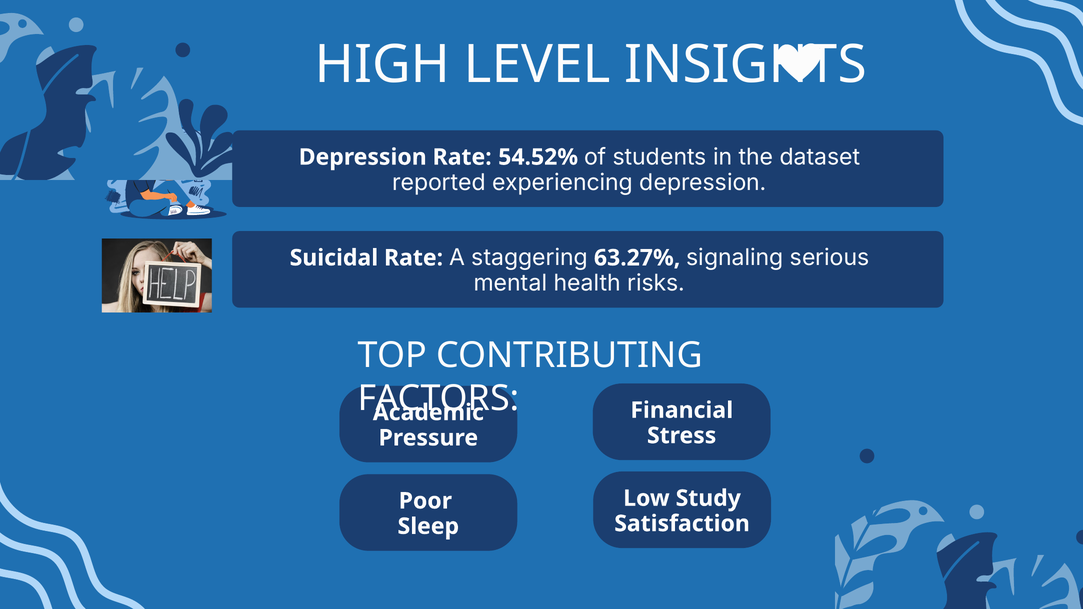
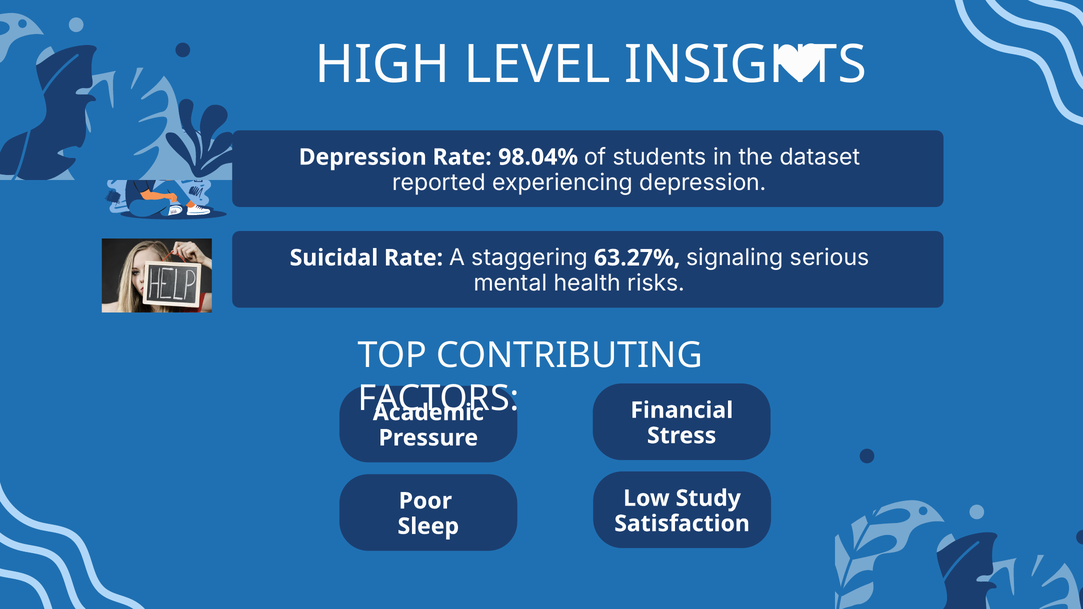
54.52%: 54.52% -> 98.04%
